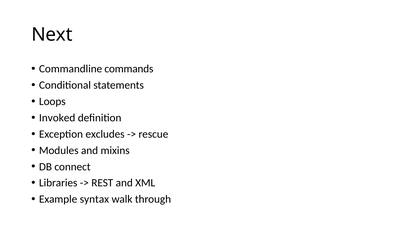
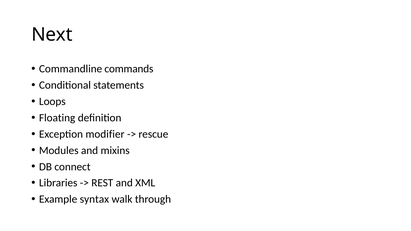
Invoked: Invoked -> Floating
excludes: excludes -> modifier
